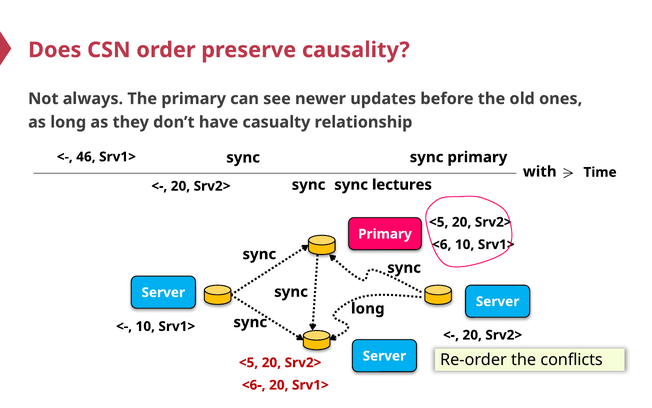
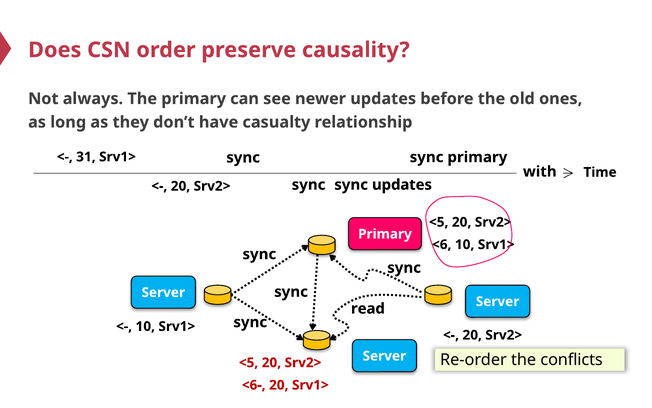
46: 46 -> 31
sync lectures: lectures -> updates
long at (368, 308): long -> read
